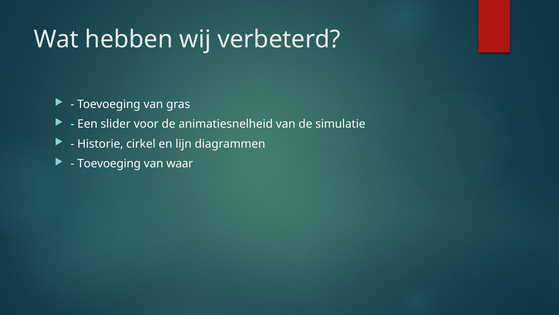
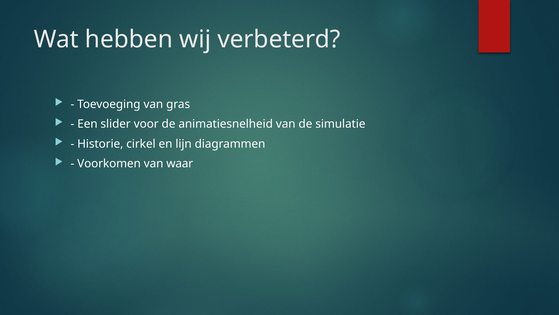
Toevoeging at (109, 163): Toevoeging -> Voorkomen
